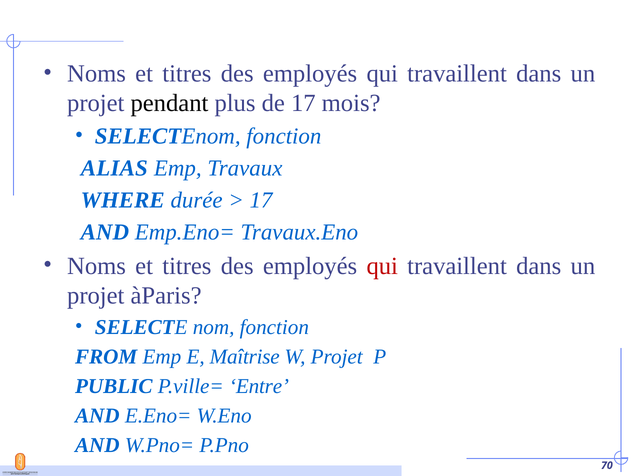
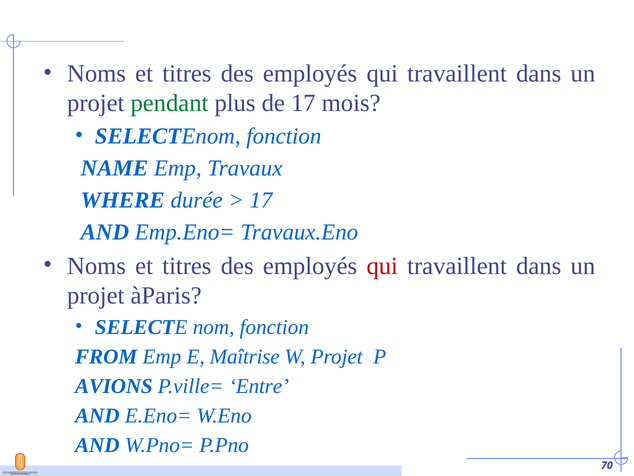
pendant colour: black -> green
ALIAS: ALIAS -> NAME
PUBLIC: PUBLIC -> AVIONS
